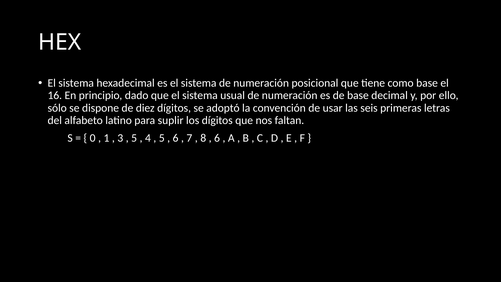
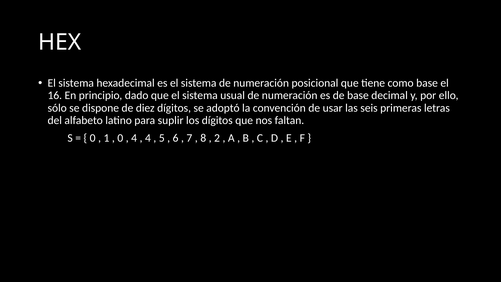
3 at (120, 138): 3 -> 0
5 at (134, 138): 5 -> 4
6 at (217, 138): 6 -> 2
